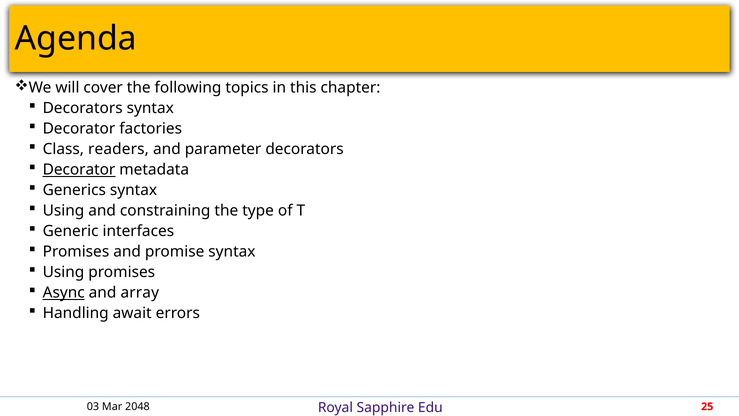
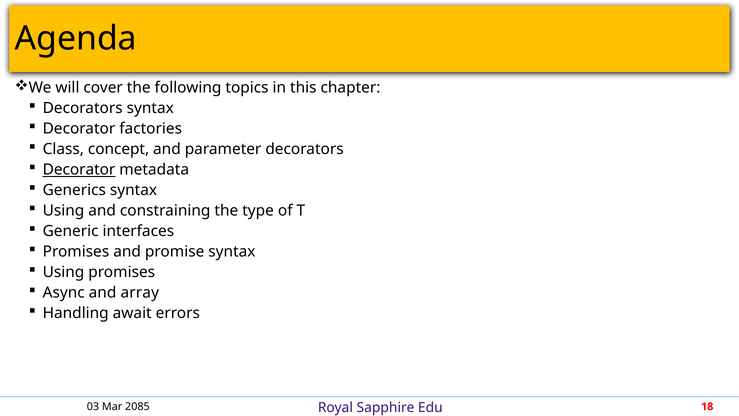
readers: readers -> concept
Async underline: present -> none
2048: 2048 -> 2085
25: 25 -> 18
